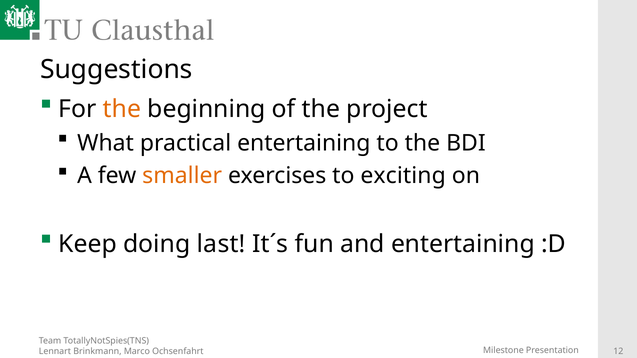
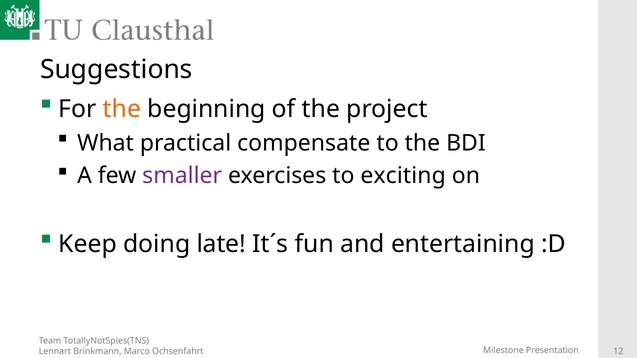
practical entertaining: entertaining -> compensate
smaller colour: orange -> purple
last: last -> late
